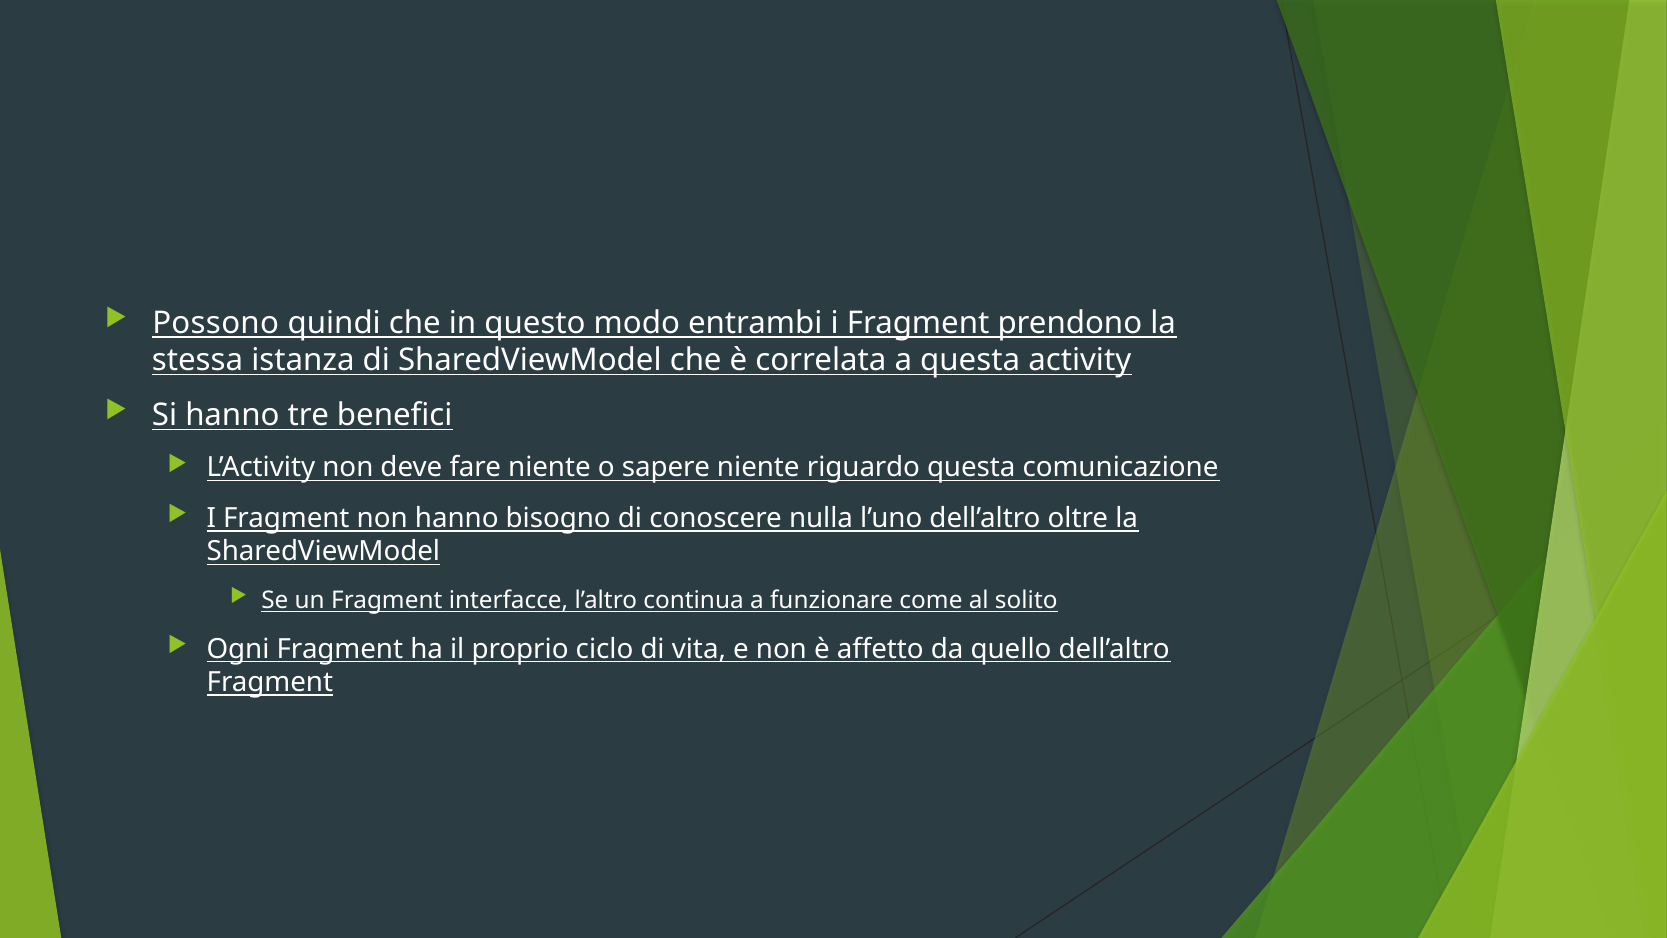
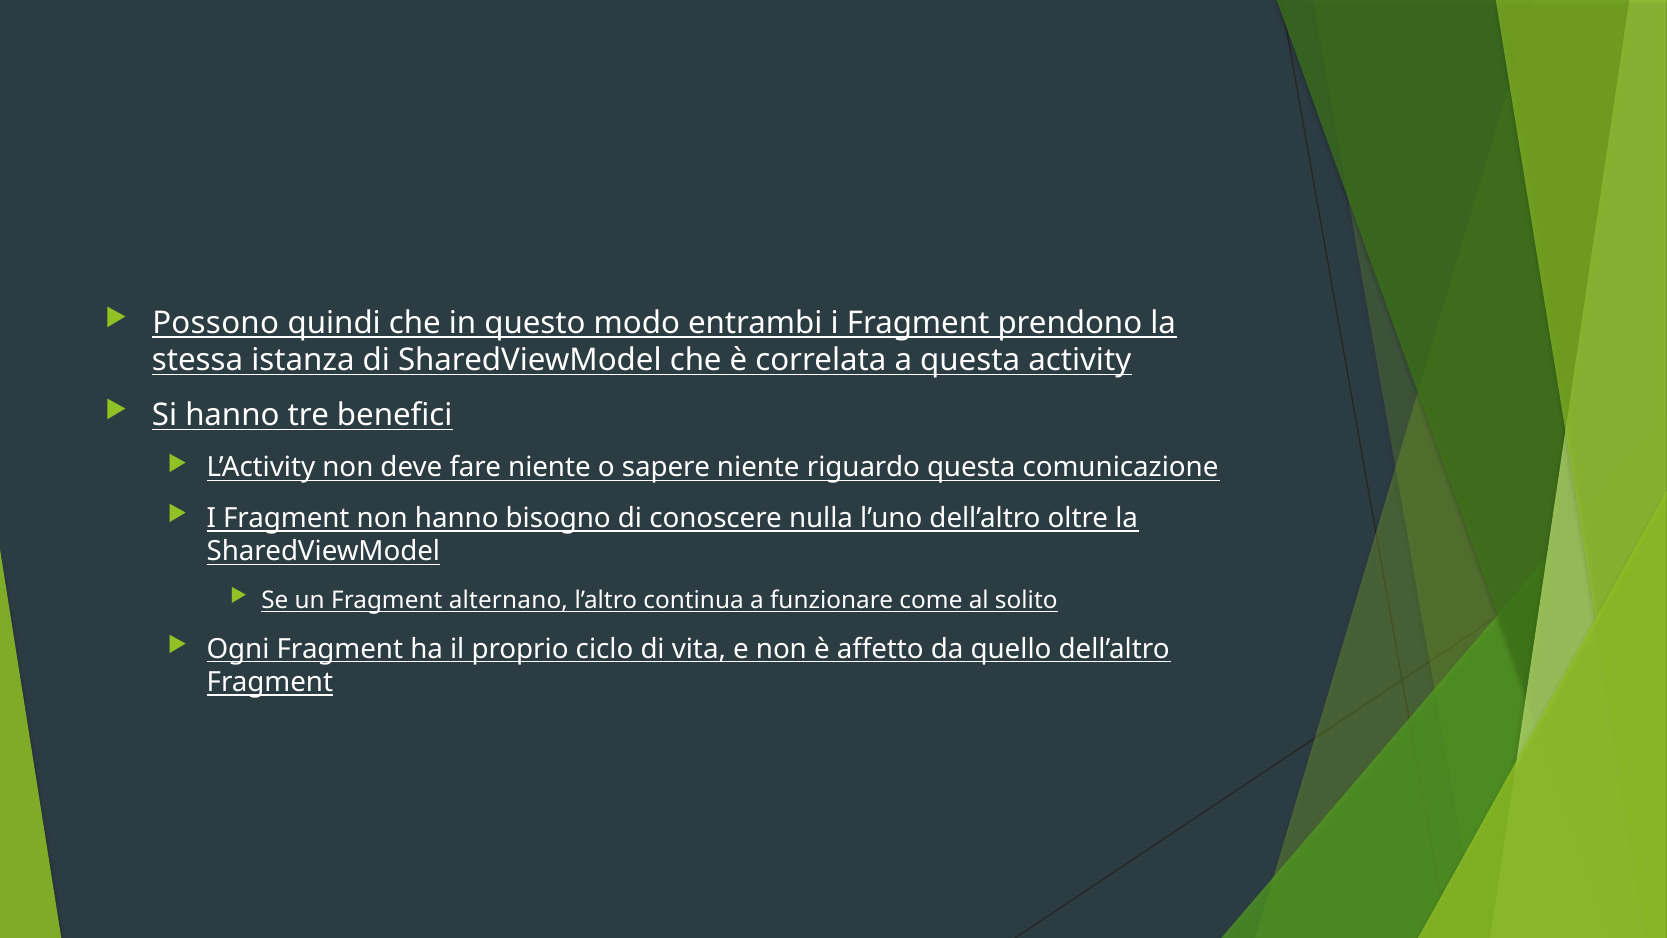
interfacce: interfacce -> alternano
